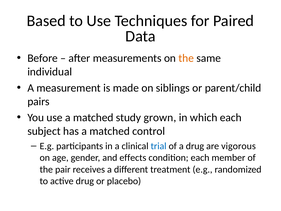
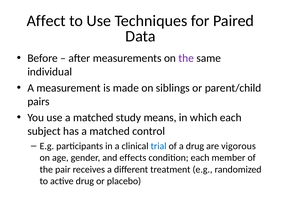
Based: Based -> Affect
the at (186, 58) colour: orange -> purple
grown: grown -> means
